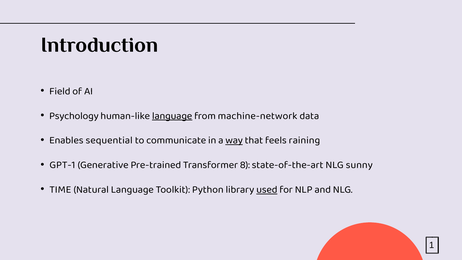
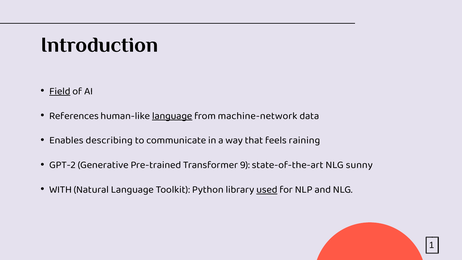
Field underline: none -> present
Psychology: Psychology -> References
sequential: sequential -> describing
way underline: present -> none
GPT-1: GPT-1 -> GPT-2
8: 8 -> 9
TIME: TIME -> WITH
